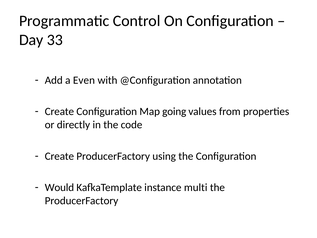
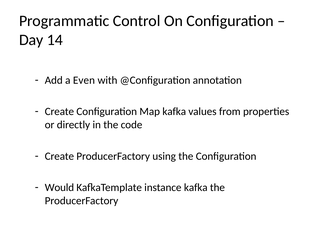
33: 33 -> 14
Map going: going -> kafka
instance multi: multi -> kafka
